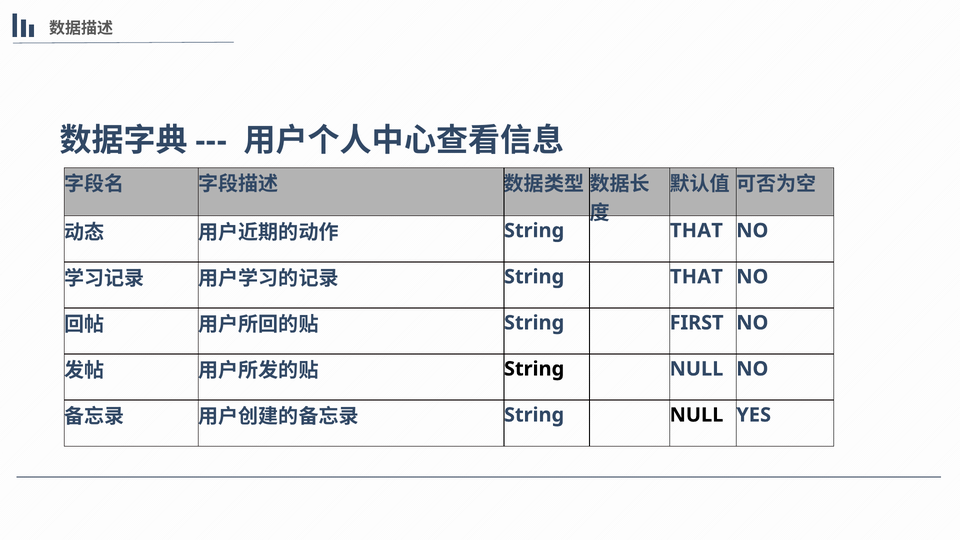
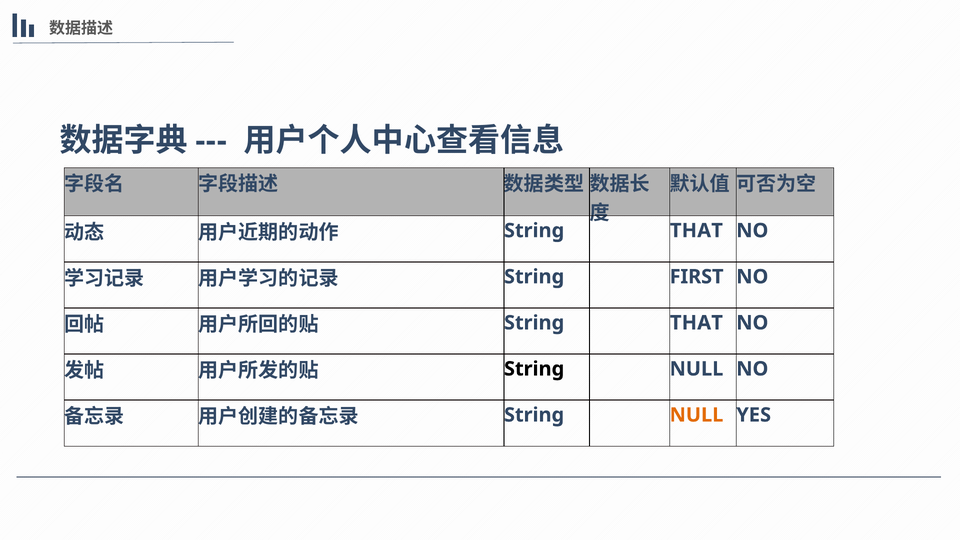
THAT at (696, 277): THAT -> FIRST
FIRST at (697, 323): FIRST -> THAT
NULL at (696, 415) colour: black -> orange
